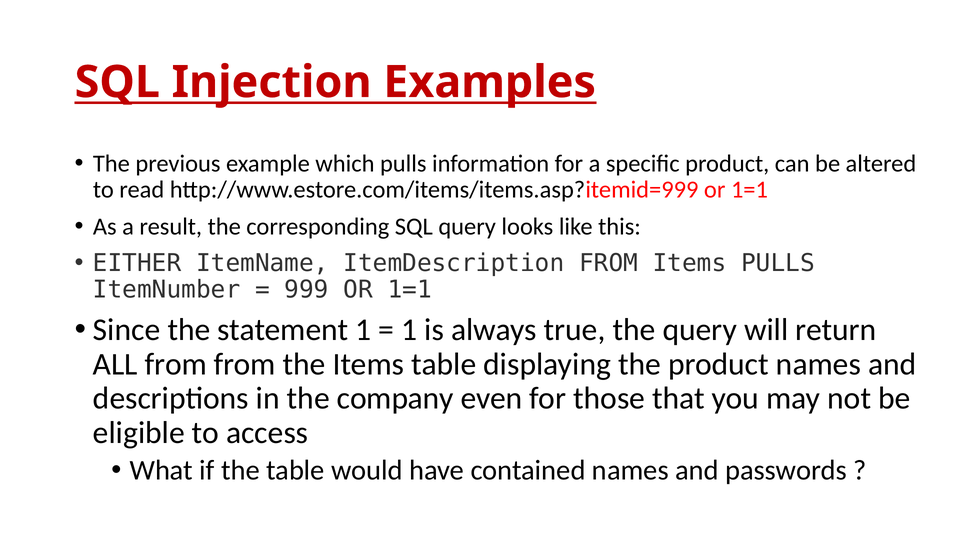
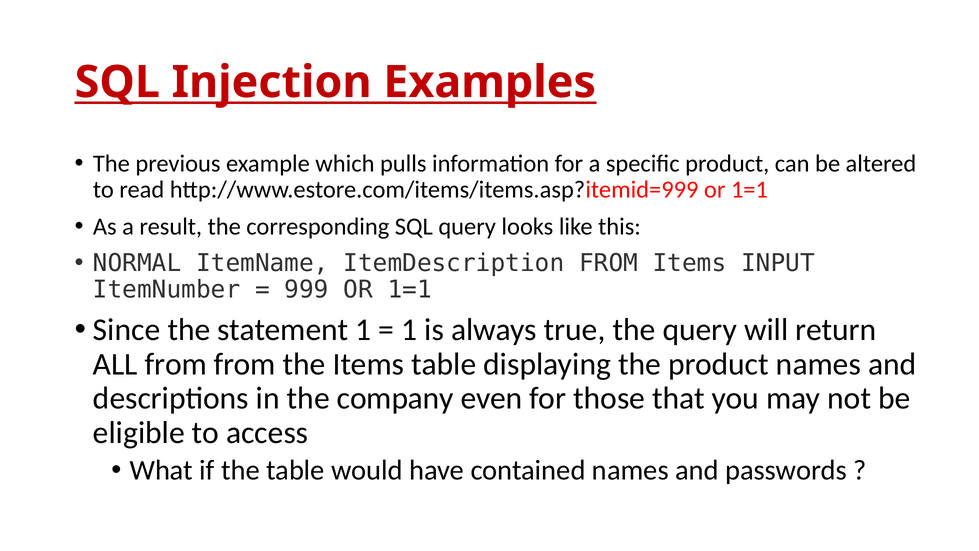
EITHER: EITHER -> NORMAL
Items PULLS: PULLS -> INPUT
